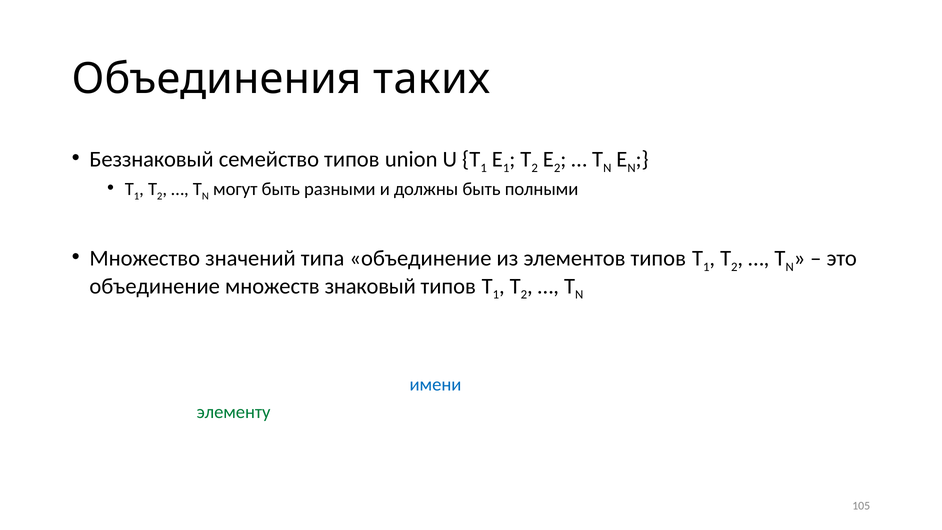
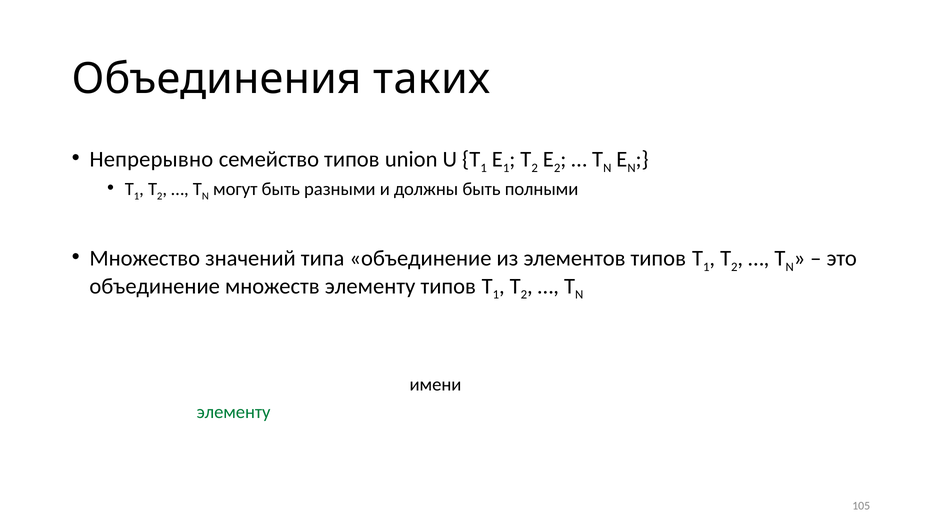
Беззнаковый: Беззнаковый -> Непрерывно
множеств знаковый: знаковый -> элементу
имени at (435, 384) colour: blue -> black
